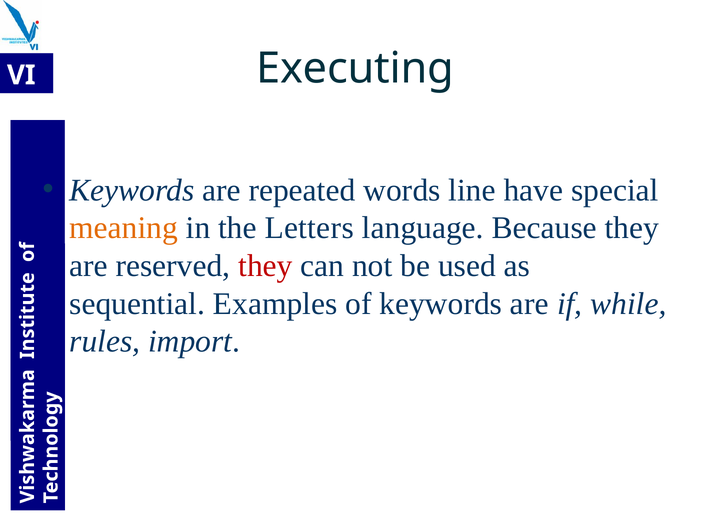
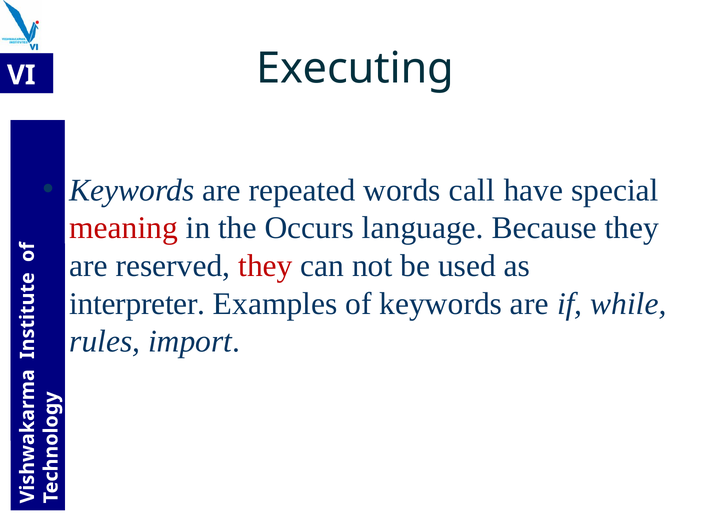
line: line -> call
meaning colour: orange -> red
Letters: Letters -> Occurs
sequential: sequential -> interpreter
